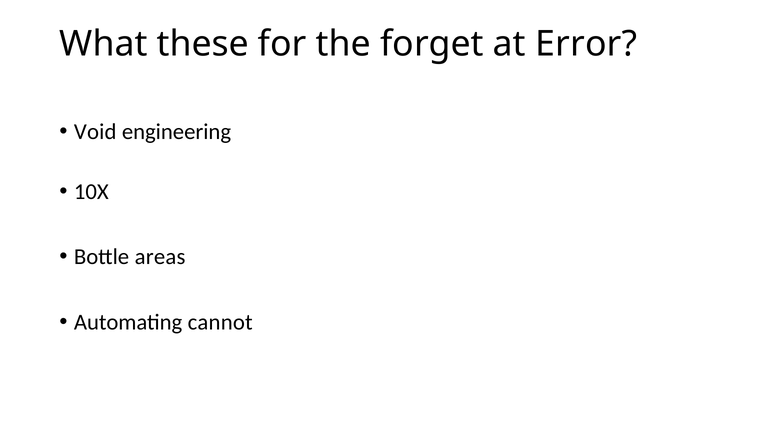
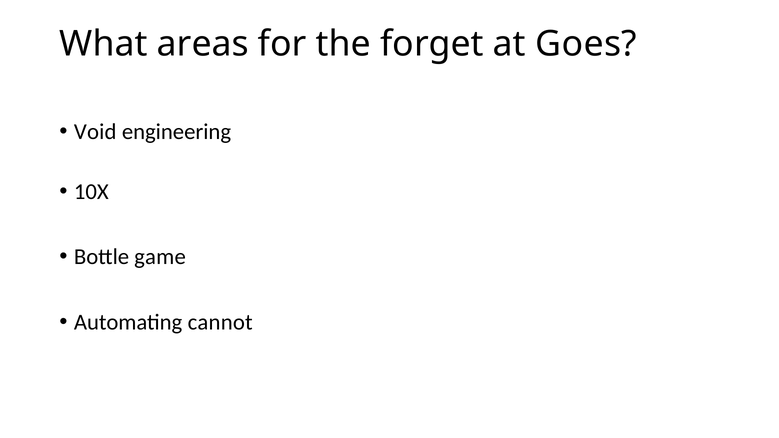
these: these -> areas
Error: Error -> Goes
areas: areas -> game
